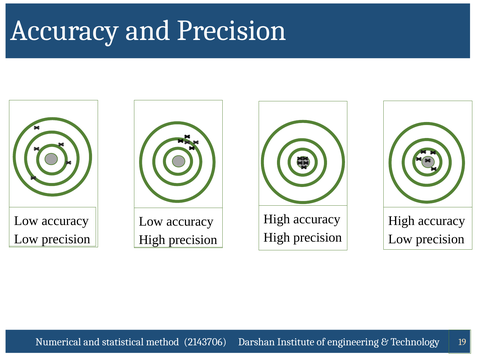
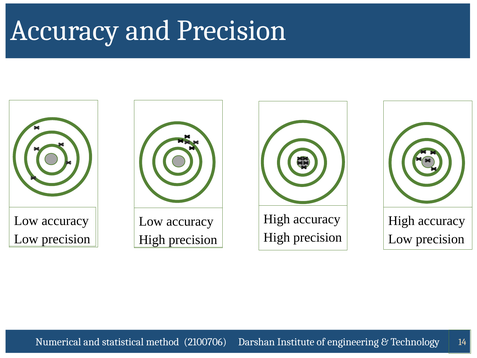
2143706: 2143706 -> 2100706
19: 19 -> 14
